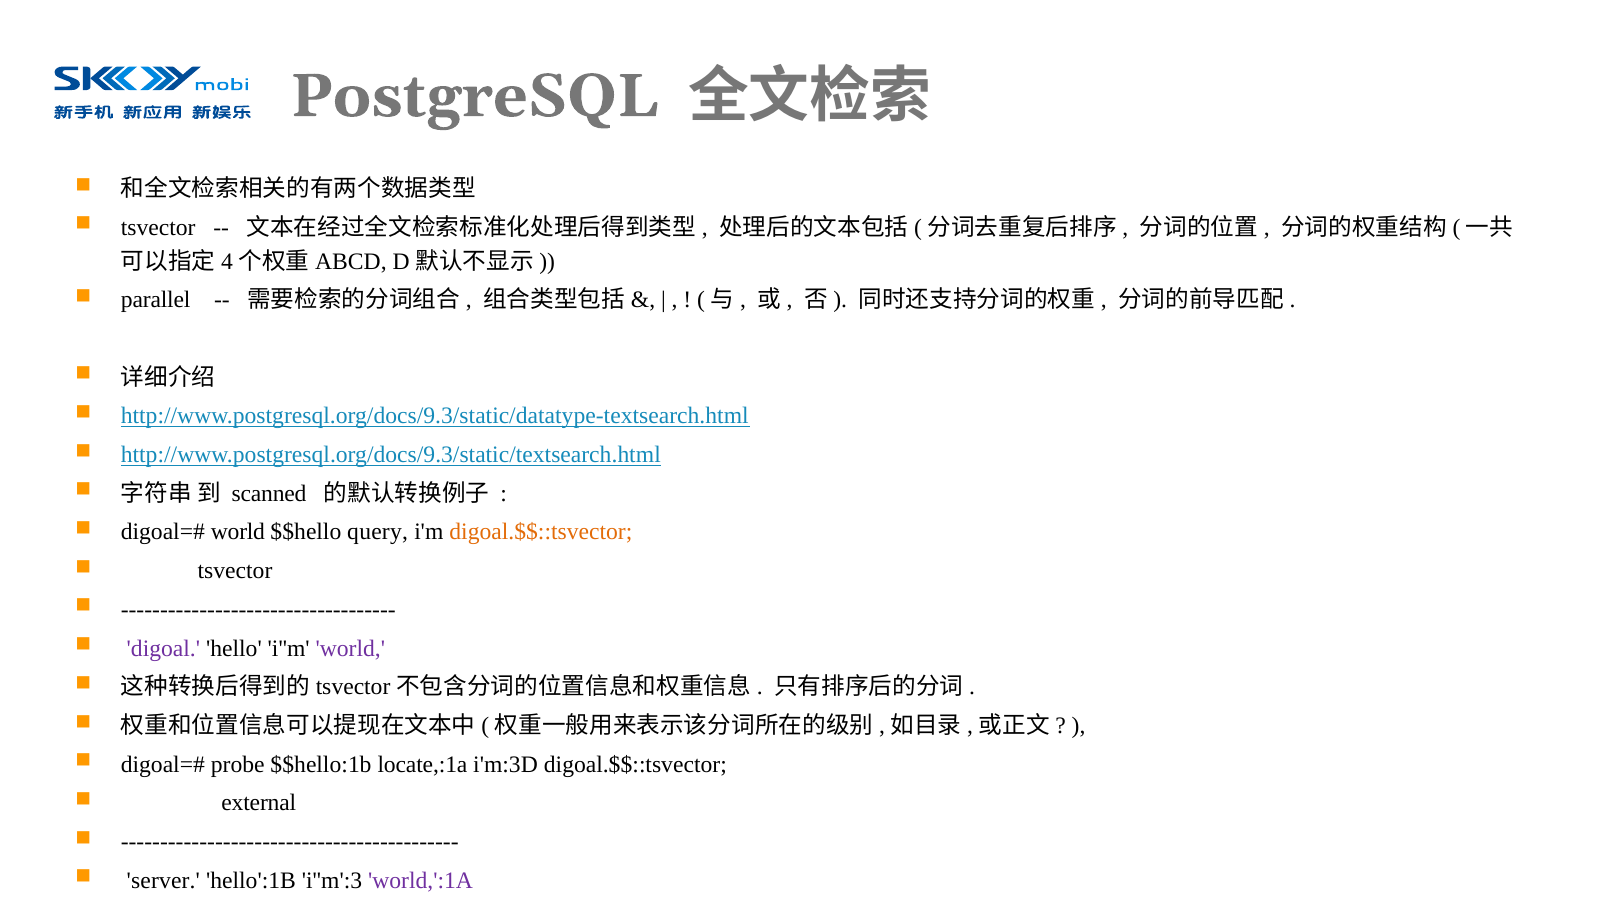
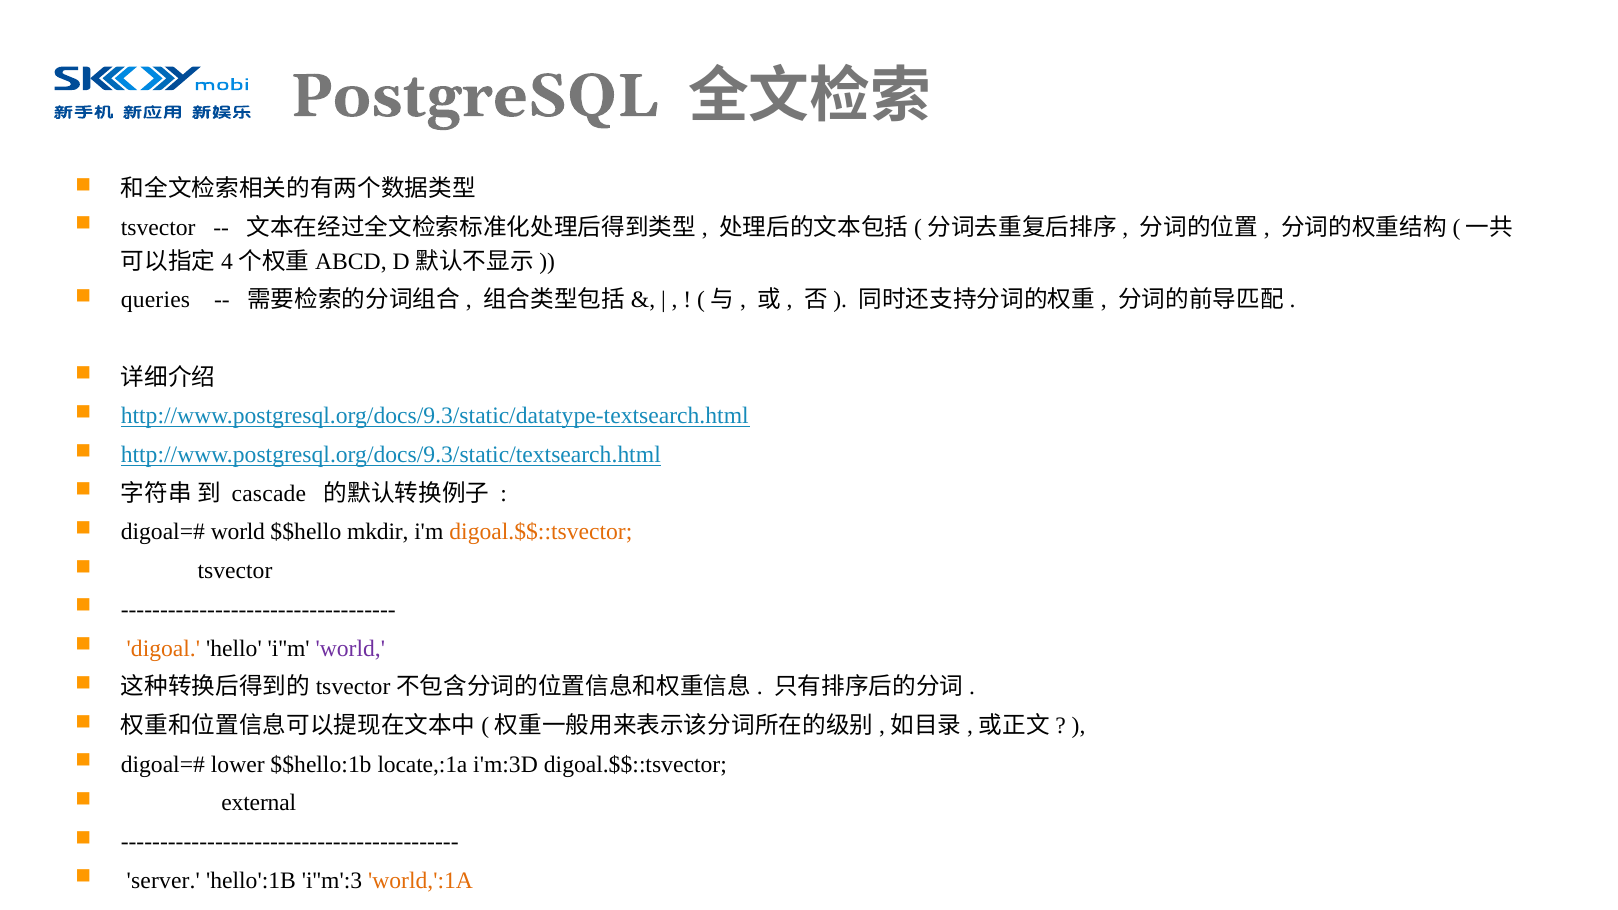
parallel: parallel -> queries
scanned: scanned -> cascade
query: query -> mkdir
digoal colour: purple -> orange
probe: probe -> lower
world,':1A colour: purple -> orange
